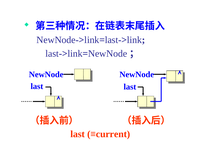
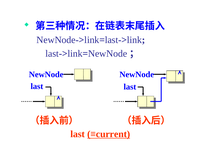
≡current underline: none -> present
